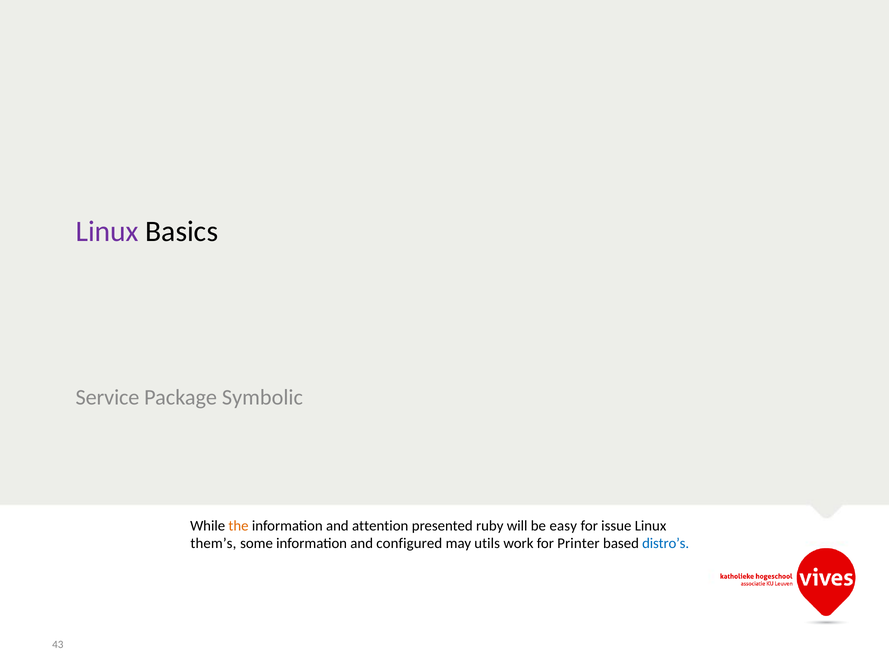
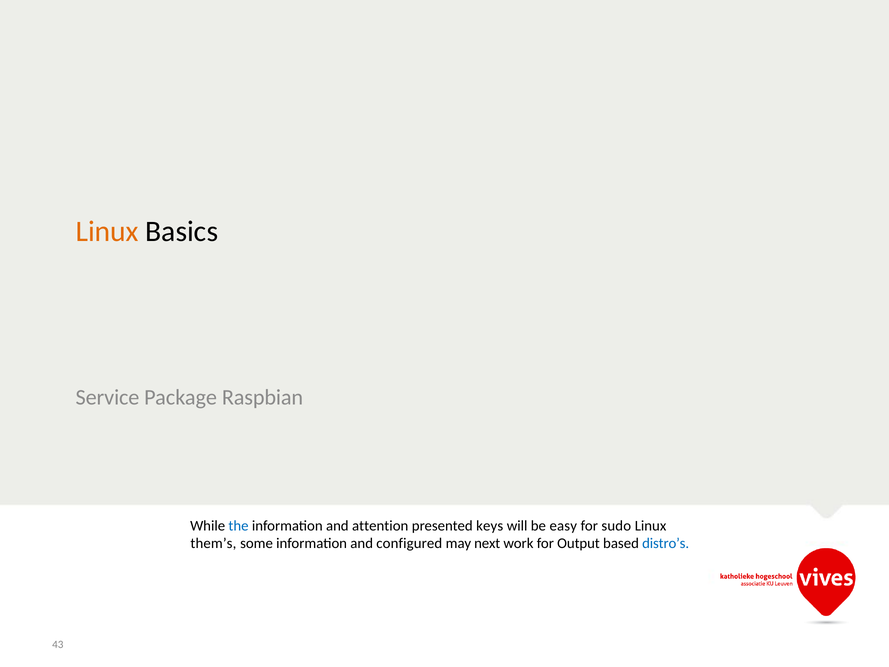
Linux at (107, 231) colour: purple -> orange
Symbolic: Symbolic -> Raspbian
the colour: orange -> blue
ruby: ruby -> keys
issue: issue -> sudo
utils: utils -> next
Printer: Printer -> Output
